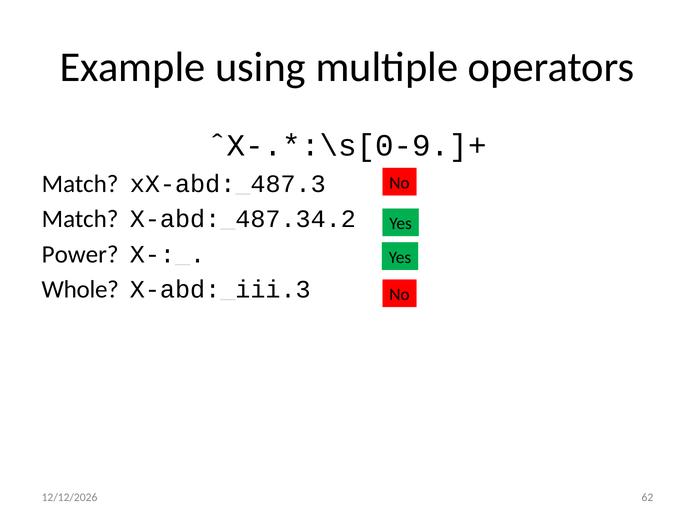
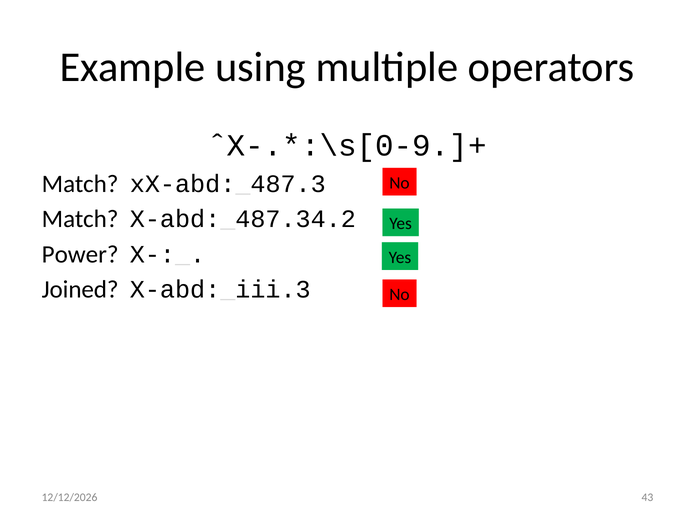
Whole: Whole -> Joined
62: 62 -> 43
